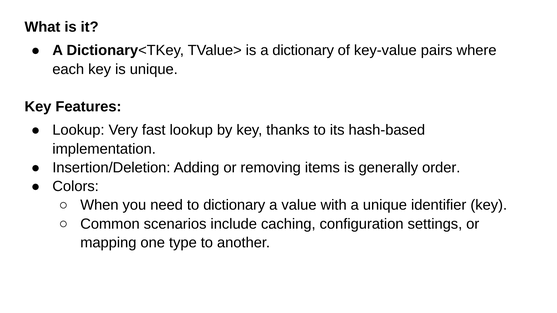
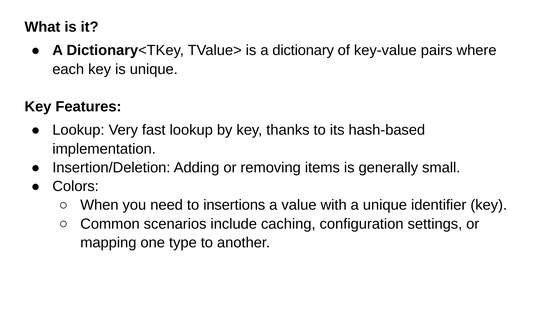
order: order -> small
to dictionary: dictionary -> insertions
